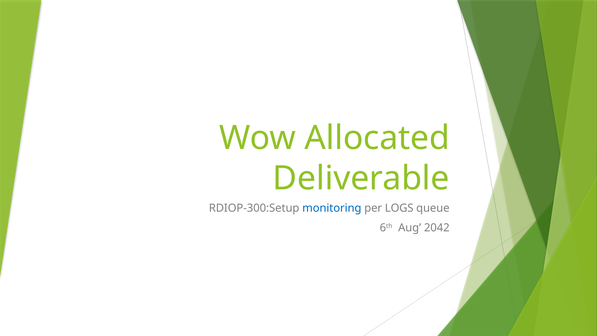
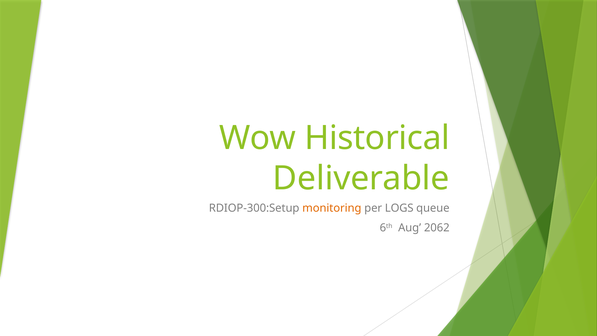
Allocated: Allocated -> Historical
monitoring colour: blue -> orange
2042: 2042 -> 2062
